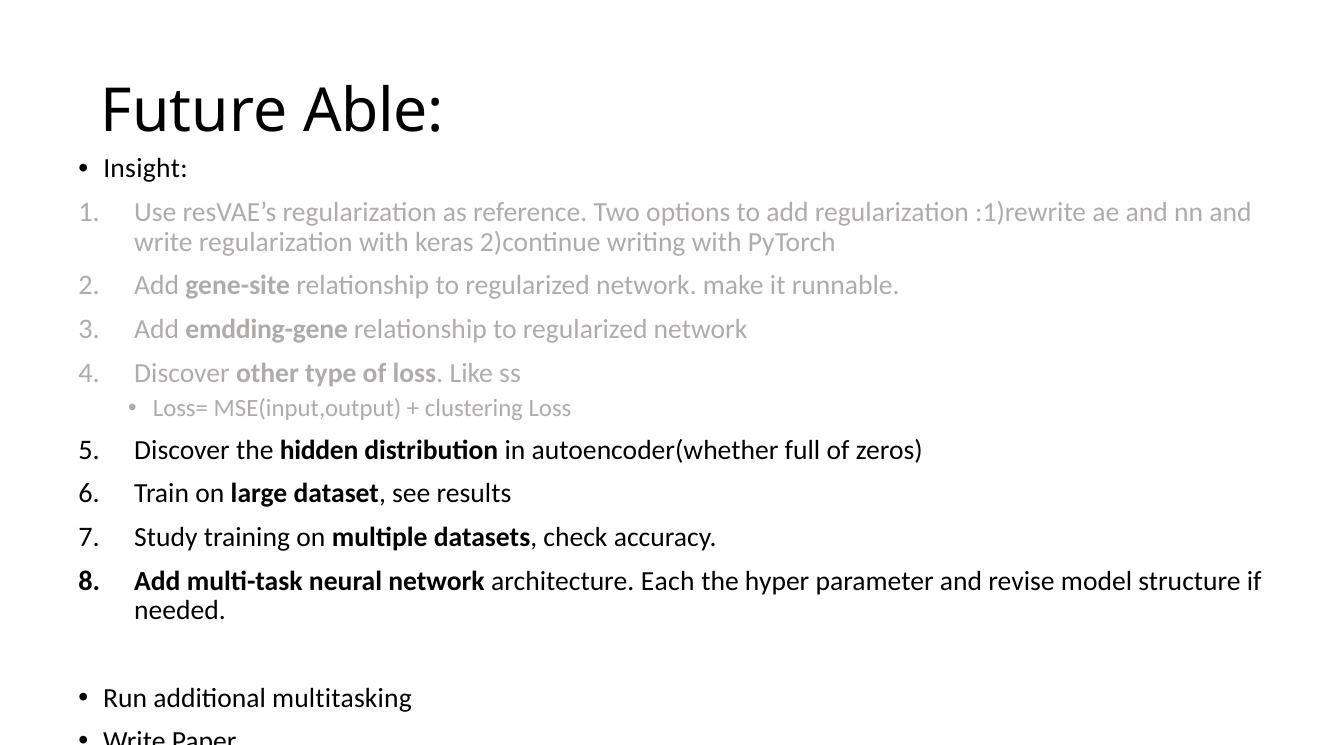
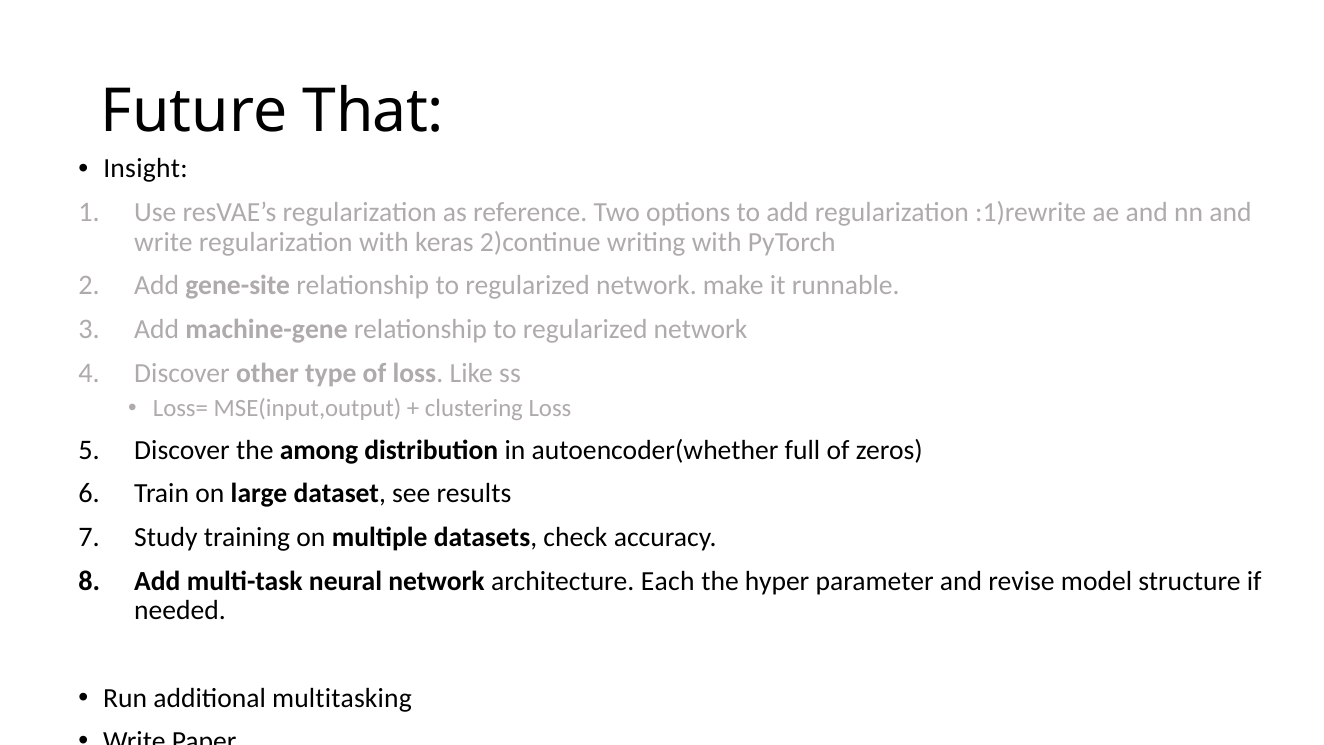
Able: Able -> That
emdding-gene: emdding-gene -> machine-gene
hidden: hidden -> among
